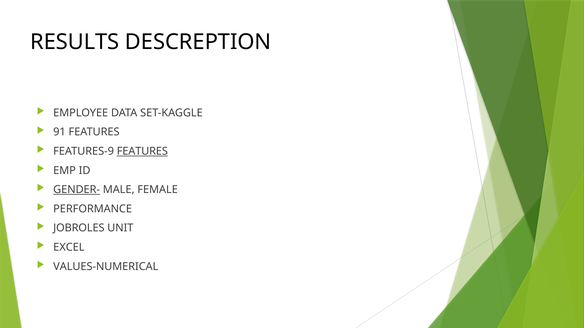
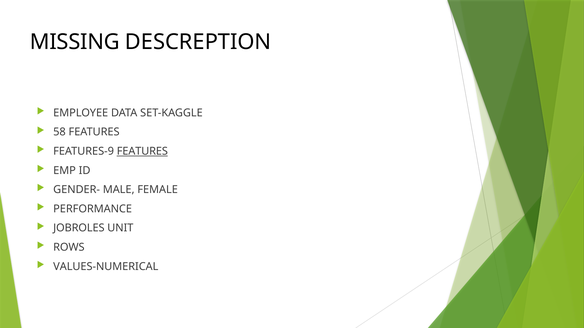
RESULTS: RESULTS -> MISSING
91: 91 -> 58
GENDER- underline: present -> none
EXCEL: EXCEL -> ROWS
